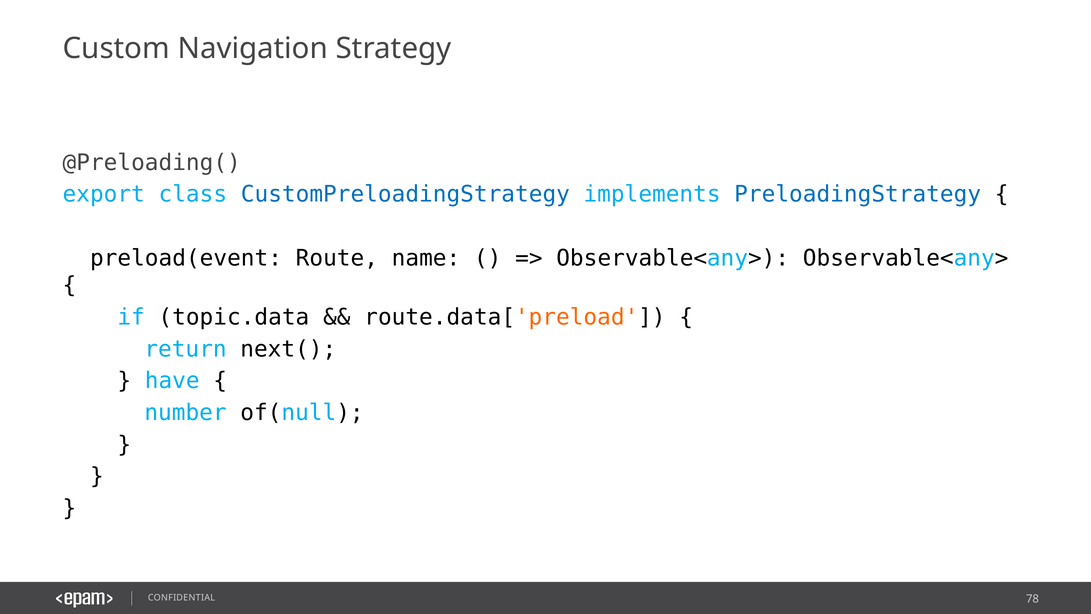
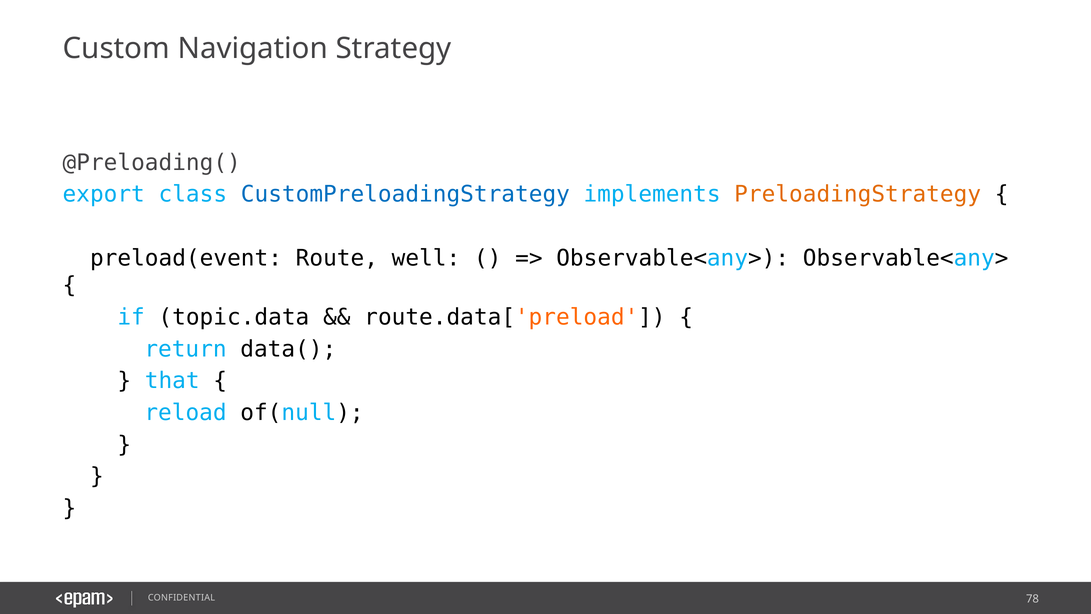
PreloadingStrategy colour: blue -> orange
name: name -> well
next(: next( -> data(
have: have -> that
number: number -> reload
